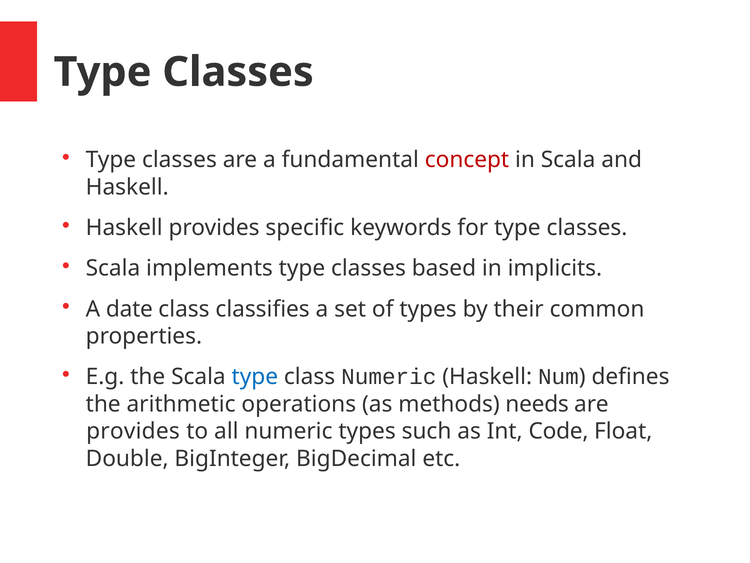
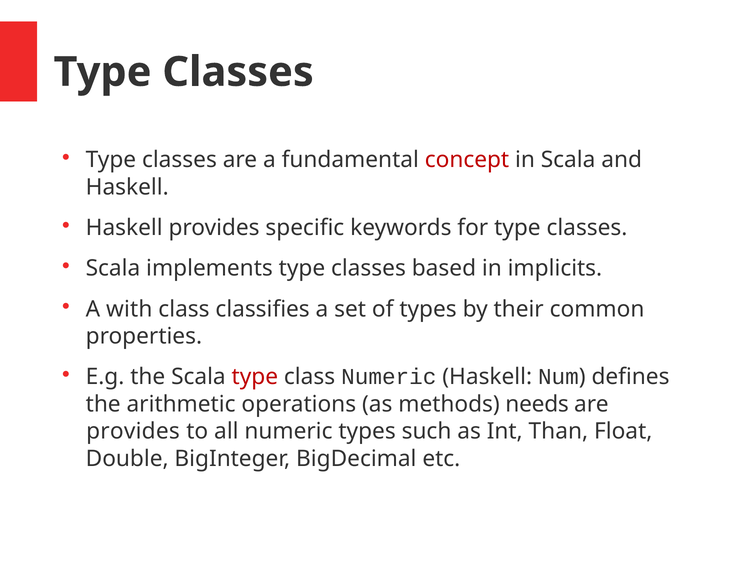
date: date -> with
type at (255, 377) colour: blue -> red
Code: Code -> Than
